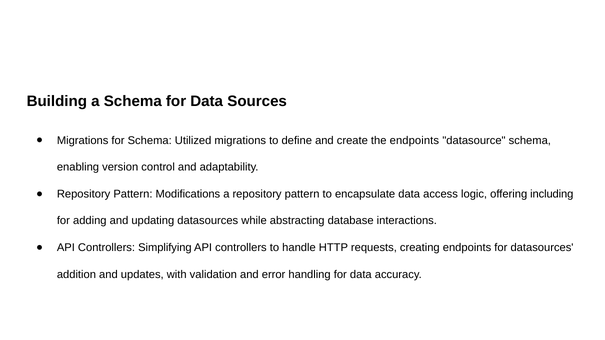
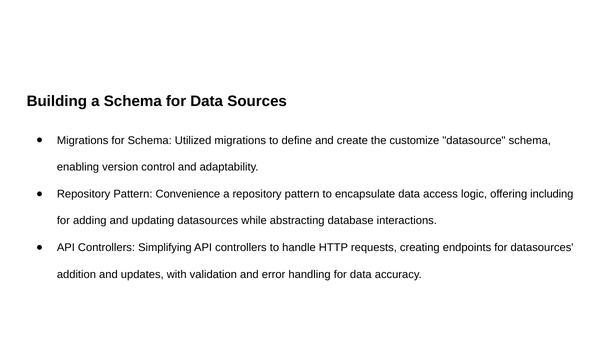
the endpoints: endpoints -> customize
Modifications: Modifications -> Convenience
